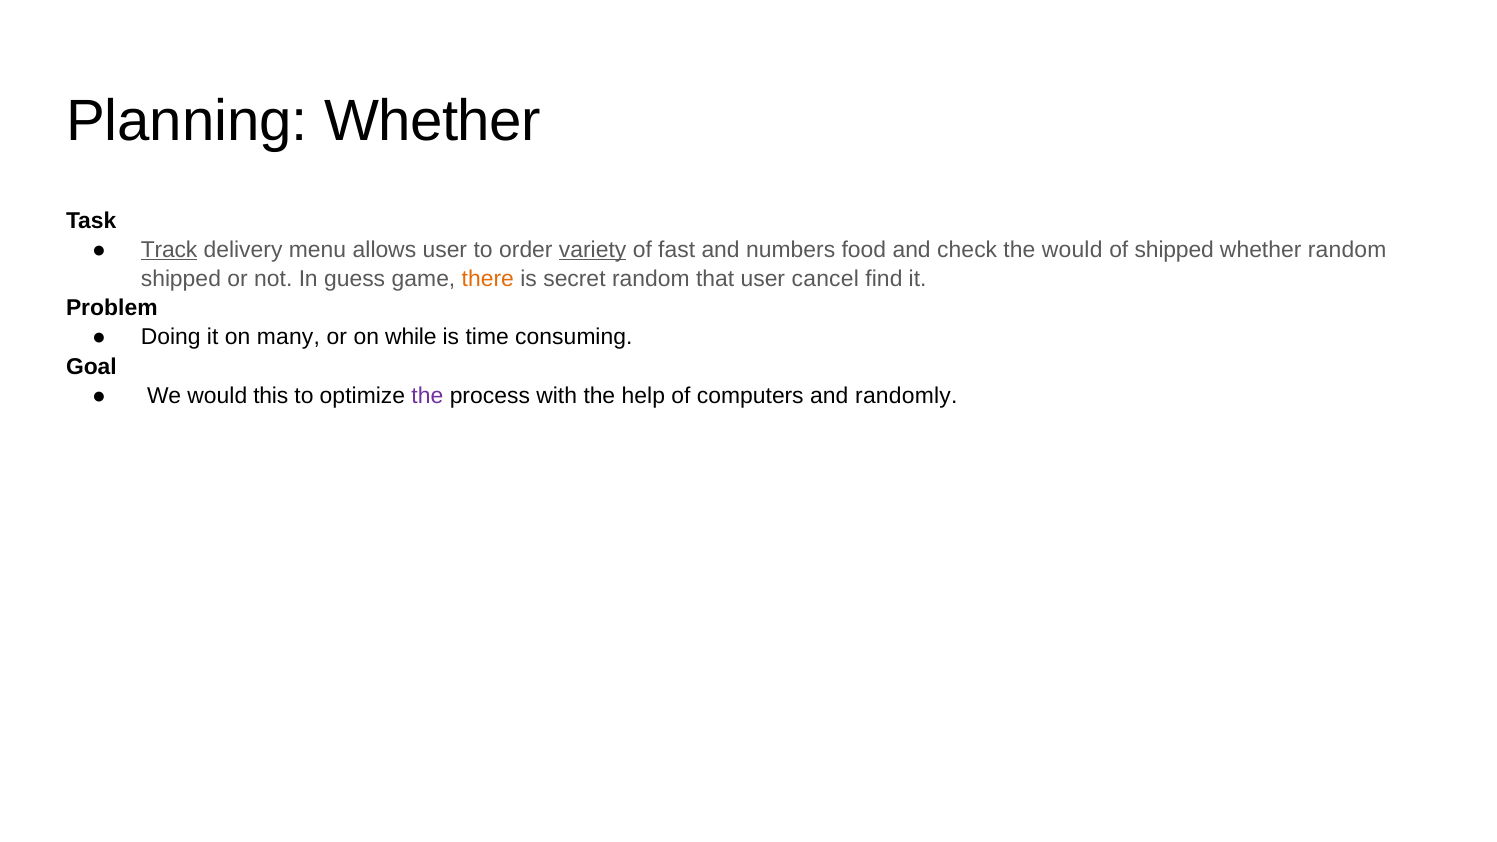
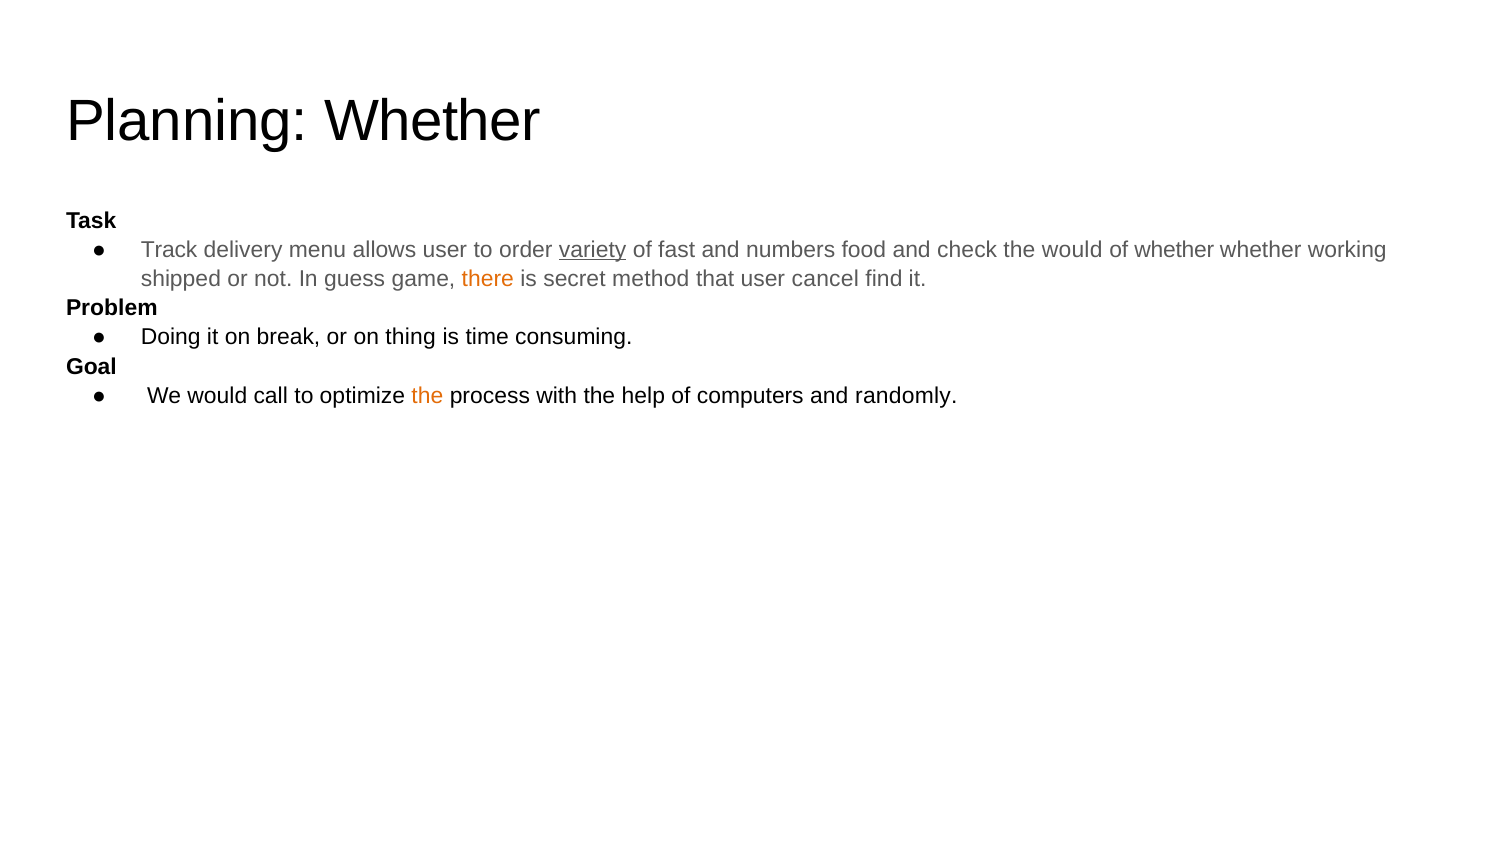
Track underline: present -> none
of shipped: shipped -> whether
whether random: random -> working
secret random: random -> method
many: many -> break
while: while -> thing
this: this -> call
the at (427, 396) colour: purple -> orange
